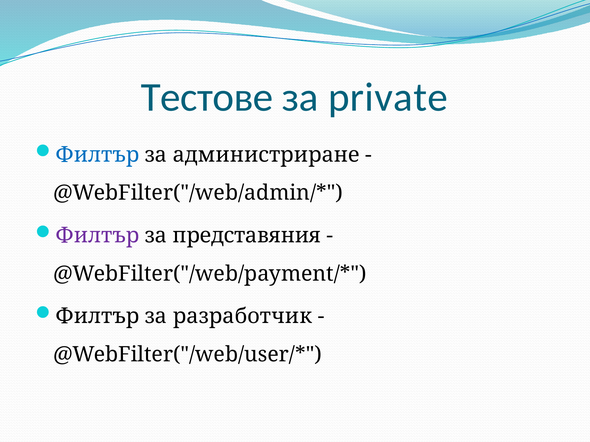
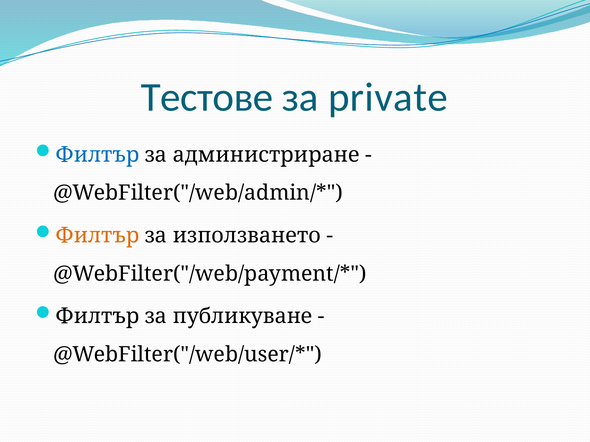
Филтър at (97, 236) colour: purple -> orange
представяния: представяния -> използването
разработчик: разработчик -> публикуване
